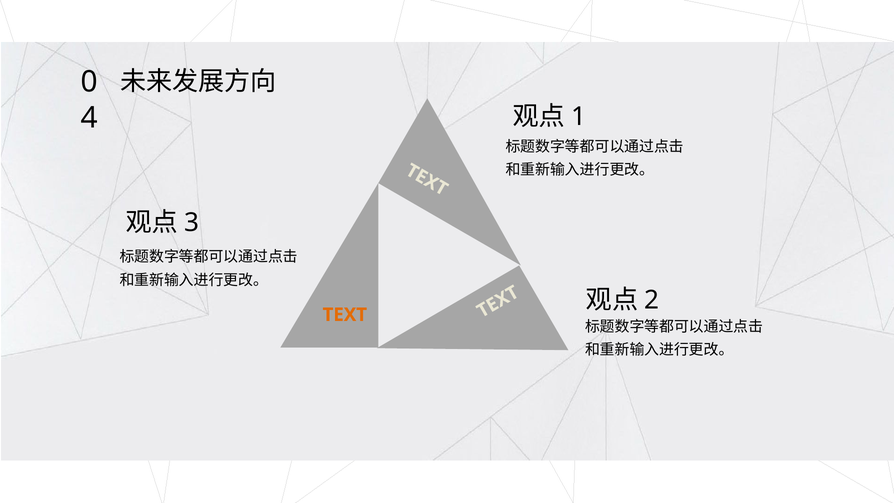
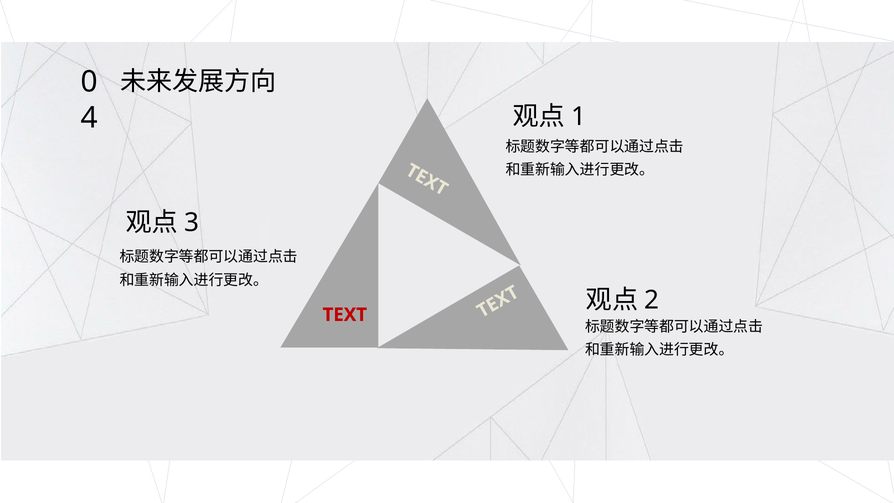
TEXT colour: orange -> red
